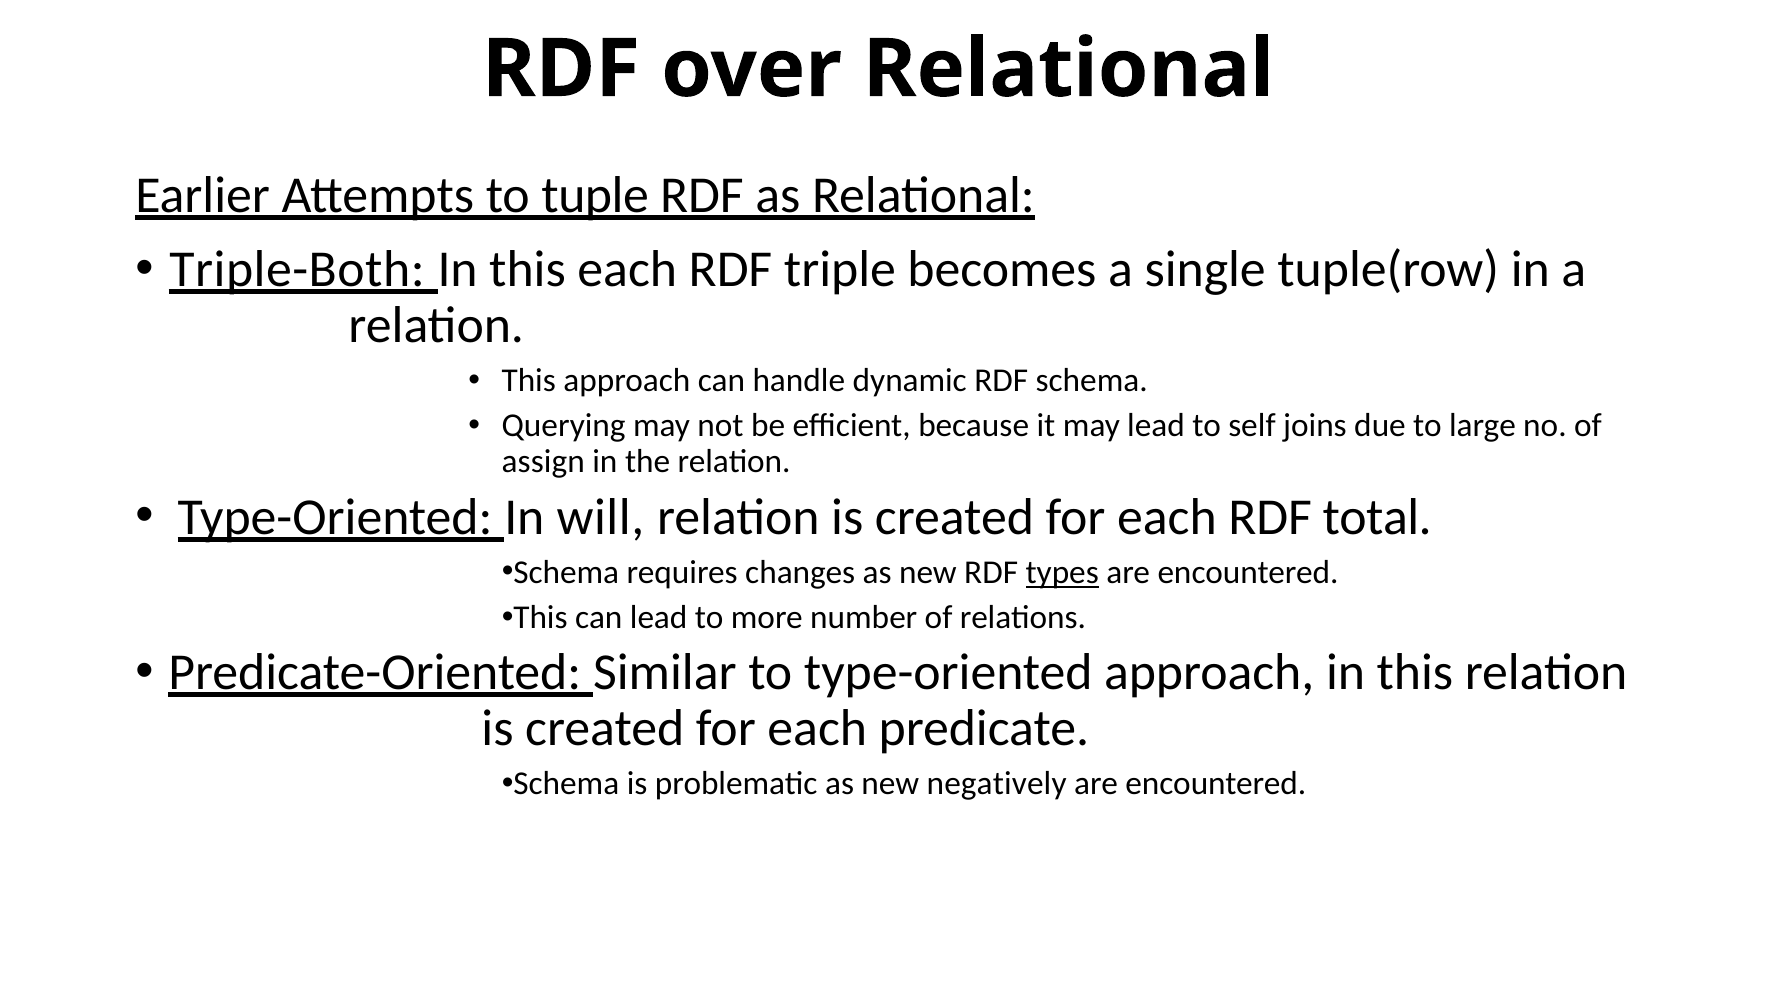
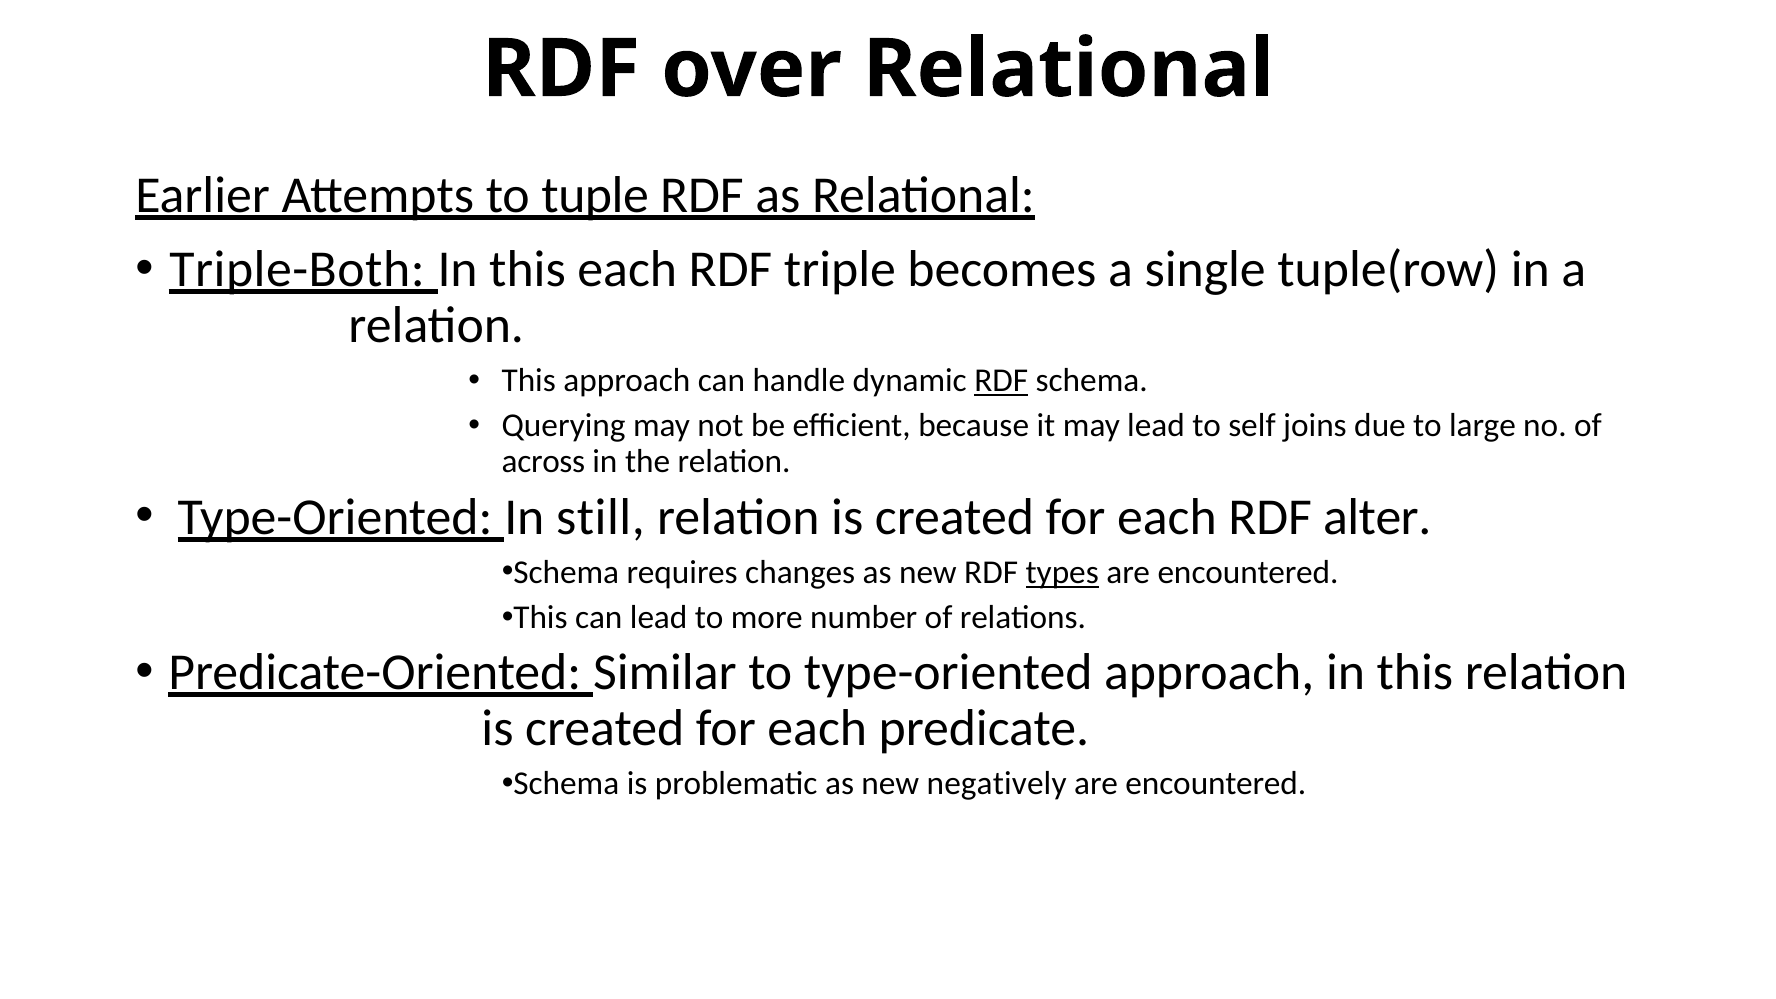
RDF at (1001, 381) underline: none -> present
assign: assign -> across
will: will -> still
total: total -> alter
